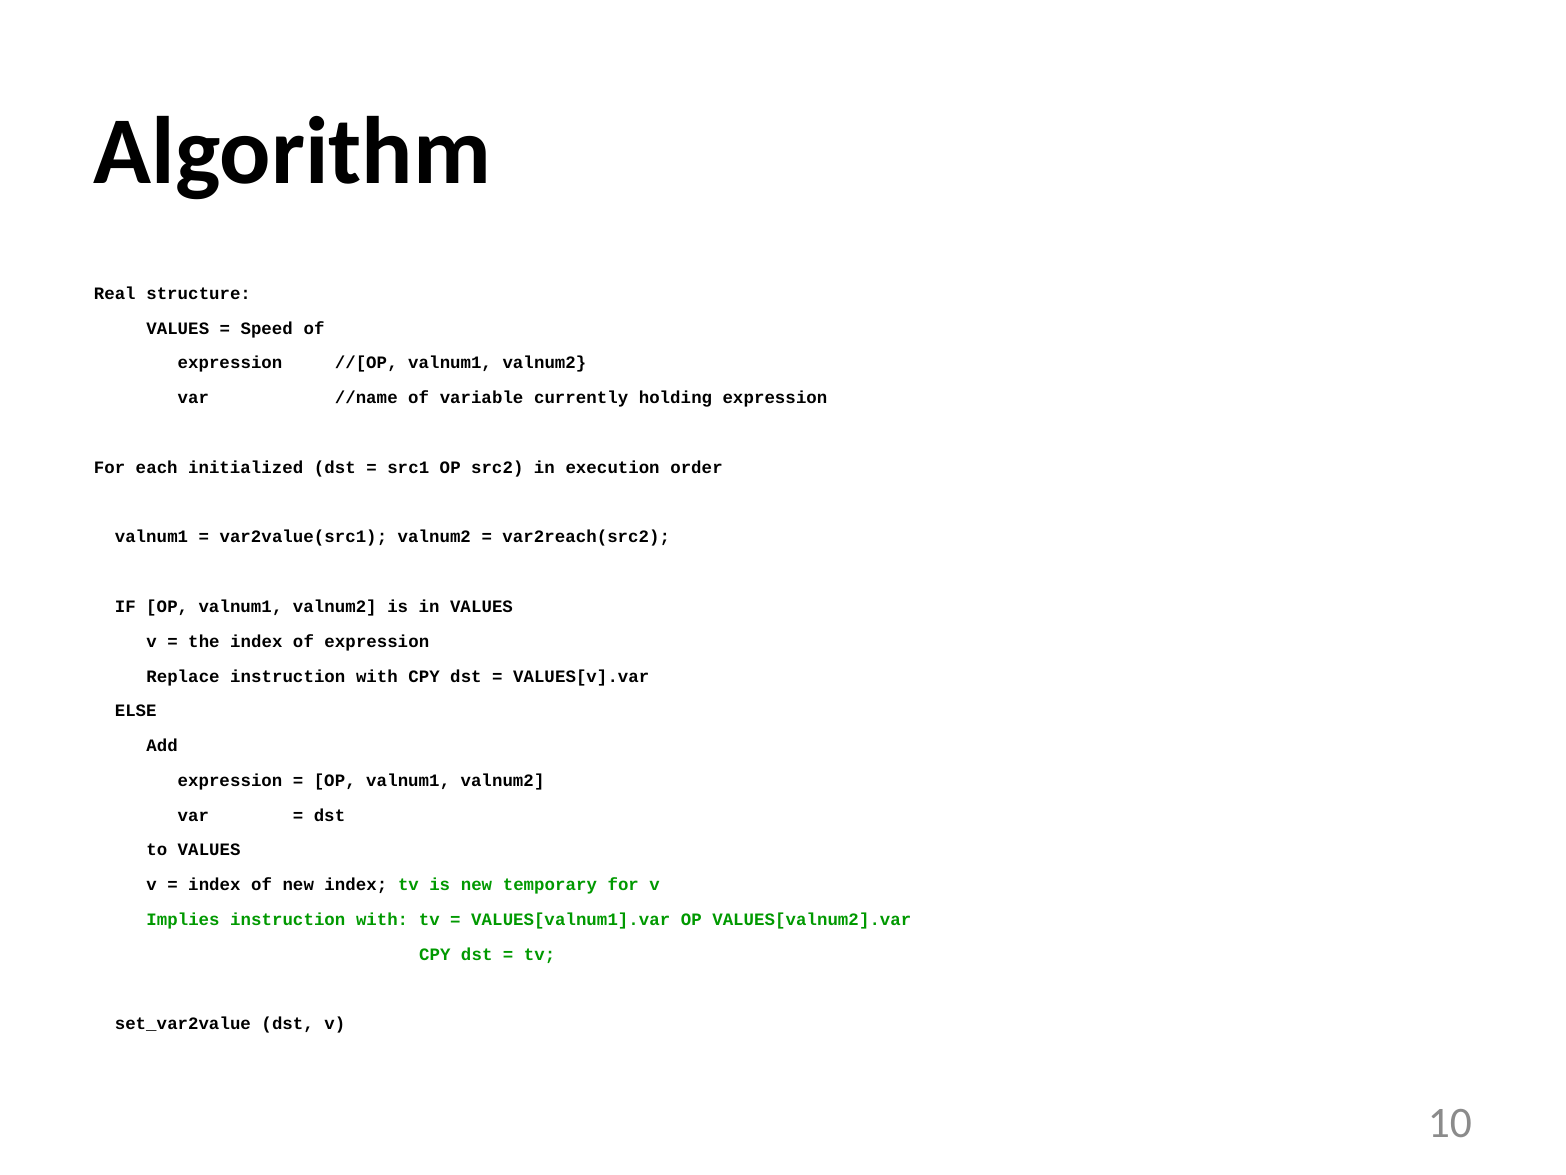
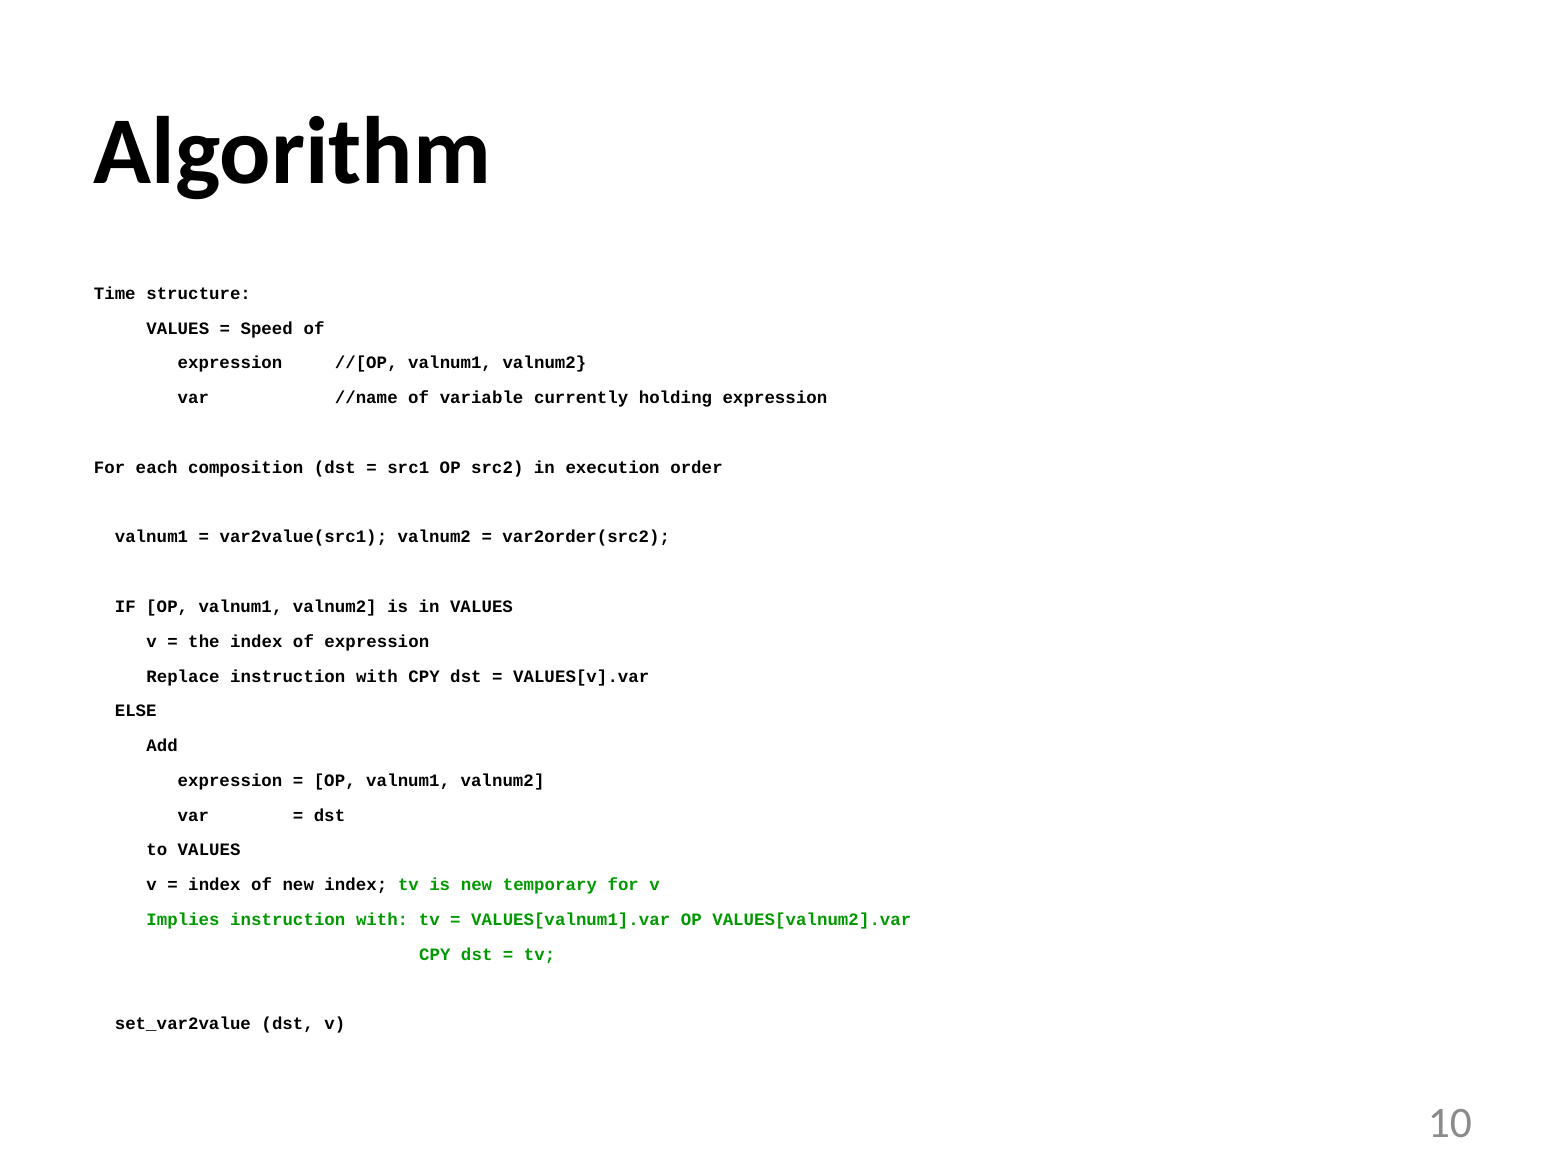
Real: Real -> Time
initialized: initialized -> composition
var2reach(src2: var2reach(src2 -> var2order(src2
